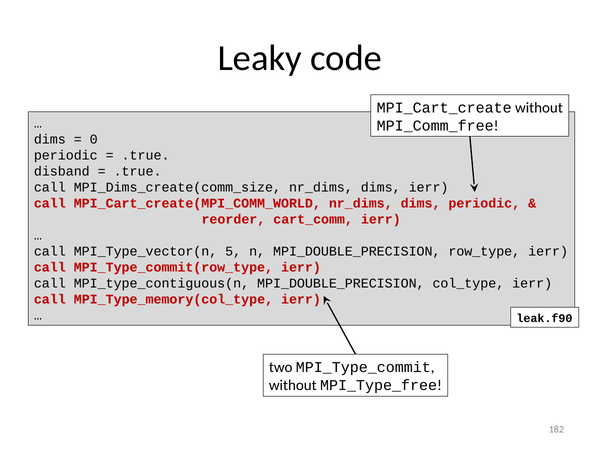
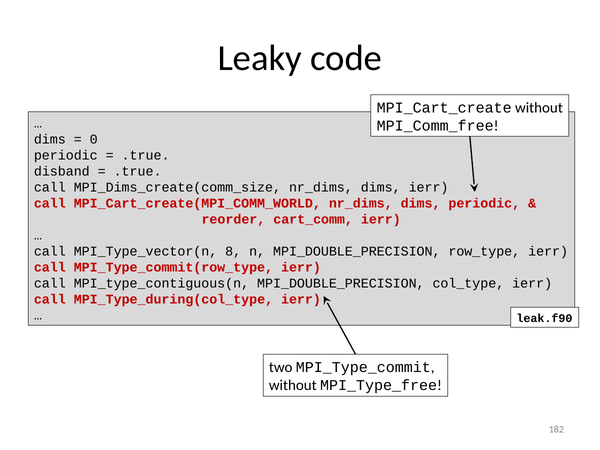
5: 5 -> 8
MPI_Type_memory(col_type: MPI_Type_memory(col_type -> MPI_Type_during(col_type
